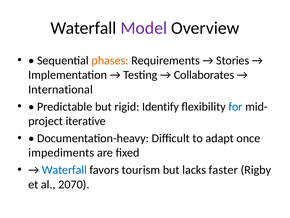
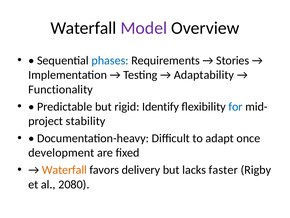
phases colour: orange -> blue
Collaborates: Collaborates -> Adaptability
International: International -> Functionality
iterative: iterative -> stability
impediments: impediments -> development
Waterfall at (64, 170) colour: blue -> orange
tourism: tourism -> delivery
2070: 2070 -> 2080
